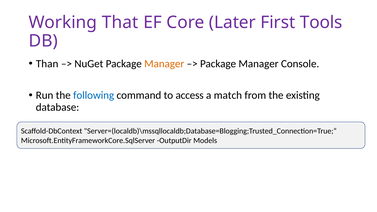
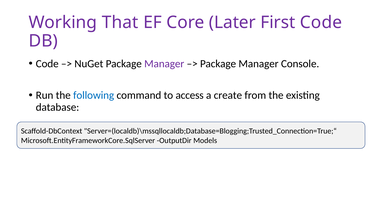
First Tools: Tools -> Code
Than at (47, 64): Than -> Code
Manager at (164, 64) colour: orange -> purple
match: match -> create
